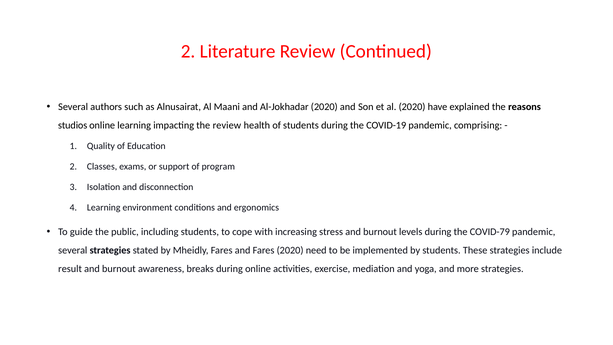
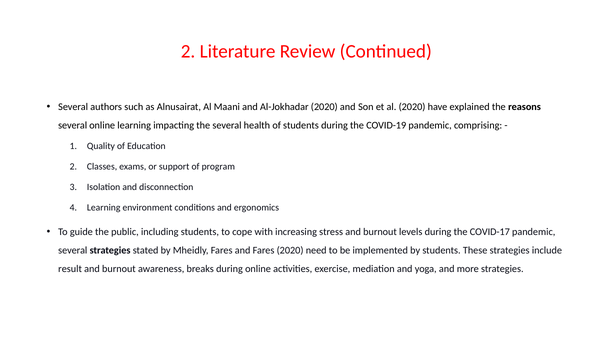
studios at (73, 125): studios -> several
the review: review -> several
COVID-79: COVID-79 -> COVID-17
